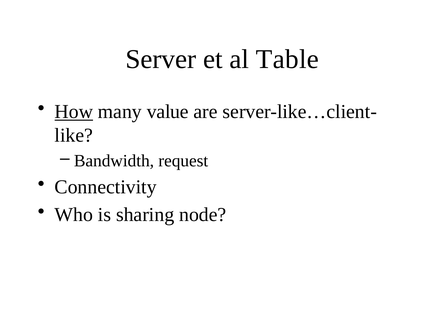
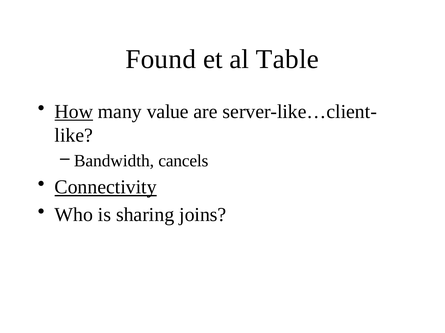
Server: Server -> Found
request: request -> cancels
Connectivity underline: none -> present
node: node -> joins
